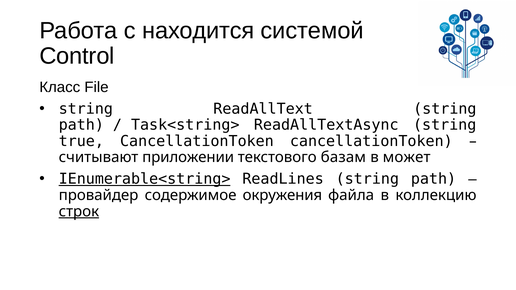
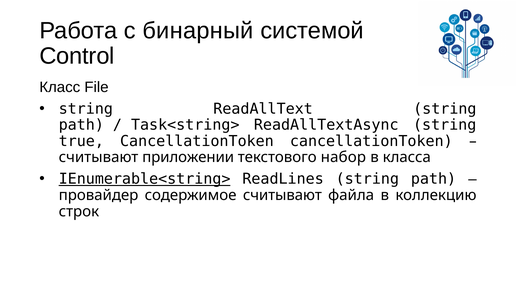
находится: находится -> бинарный
базам: базам -> набор
может: может -> класса
содержимое окружения: окружения -> считывают
строк underline: present -> none
